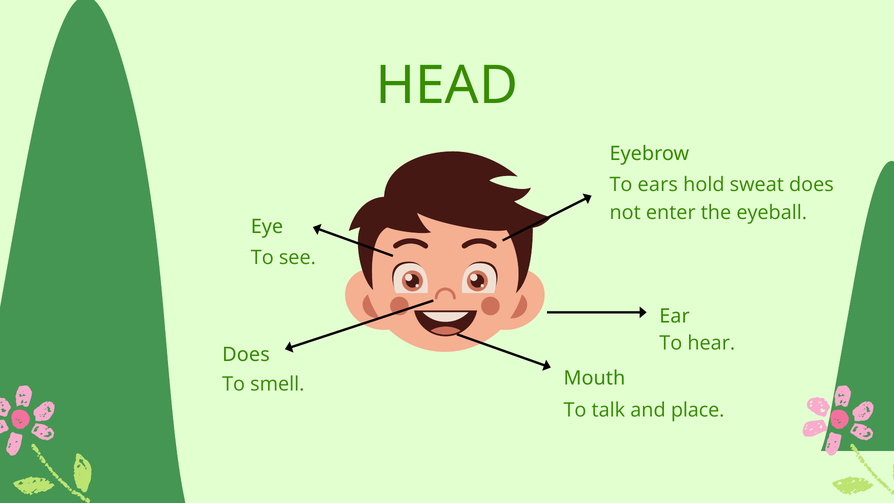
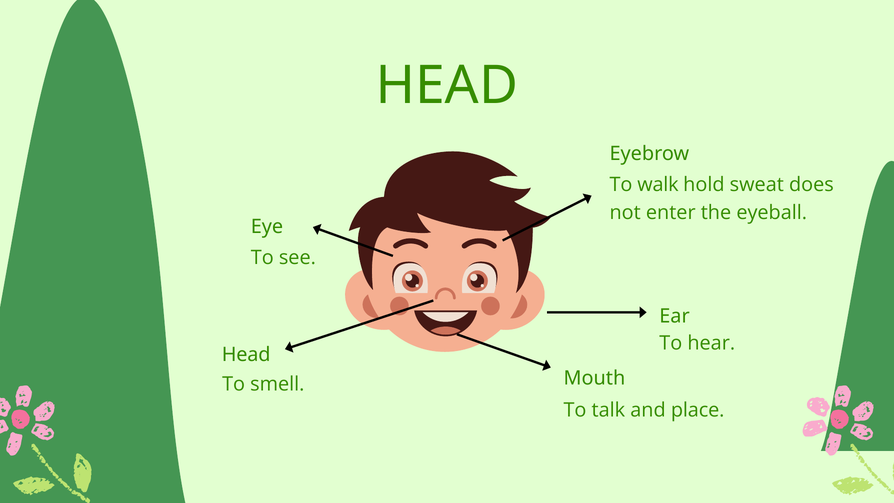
ears: ears -> walk
Does at (246, 355): Does -> Head
